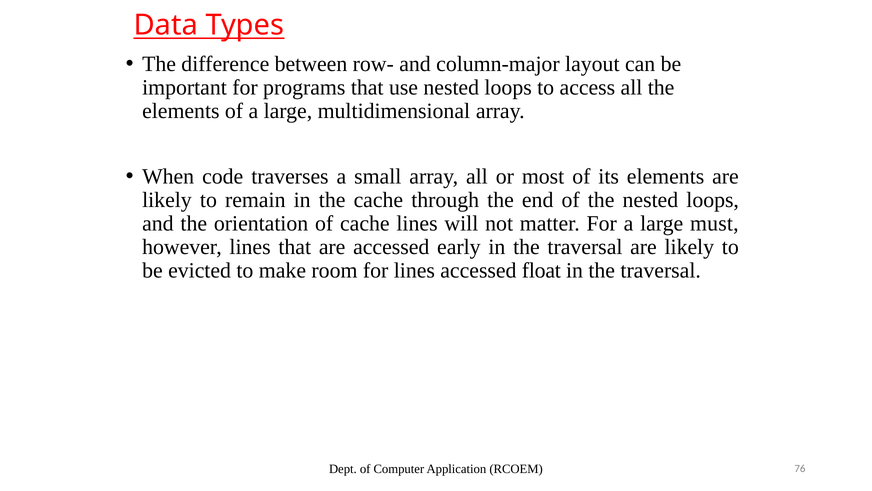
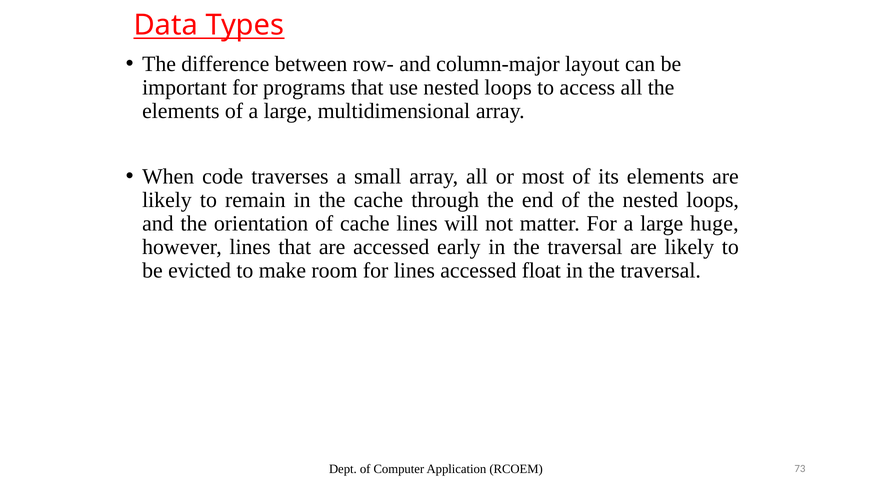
must: must -> huge
76: 76 -> 73
